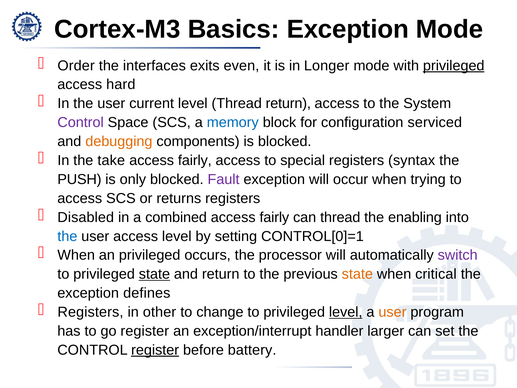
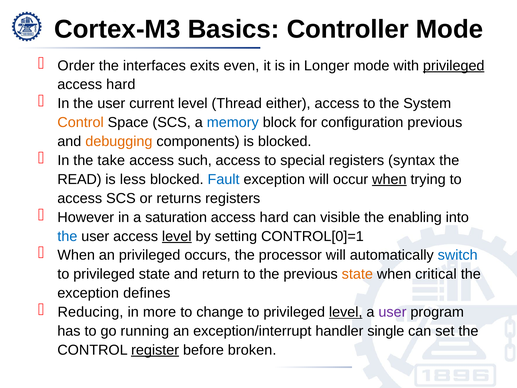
Basics Exception: Exception -> Controller
Thread return: return -> either
Control at (81, 122) colour: purple -> orange
configuration serviced: serviced -> previous
fairly at (195, 160): fairly -> such
PUSH: PUSH -> READ
only: only -> less
Fault colour: purple -> blue
when at (389, 179) underline: none -> present
Disabled: Disabled -> However
combined: combined -> saturation
fairly at (274, 217): fairly -> hard
can thread: thread -> visible
level at (177, 236) underline: none -> present
switch colour: purple -> blue
state at (154, 274) underline: present -> none
Registers at (90, 312): Registers -> Reducing
other: other -> more
user at (392, 312) colour: orange -> purple
go register: register -> running
larger: larger -> single
battery: battery -> broken
